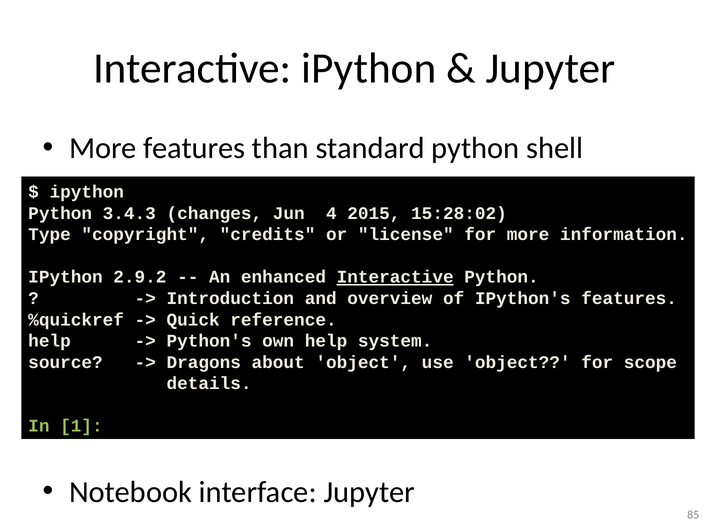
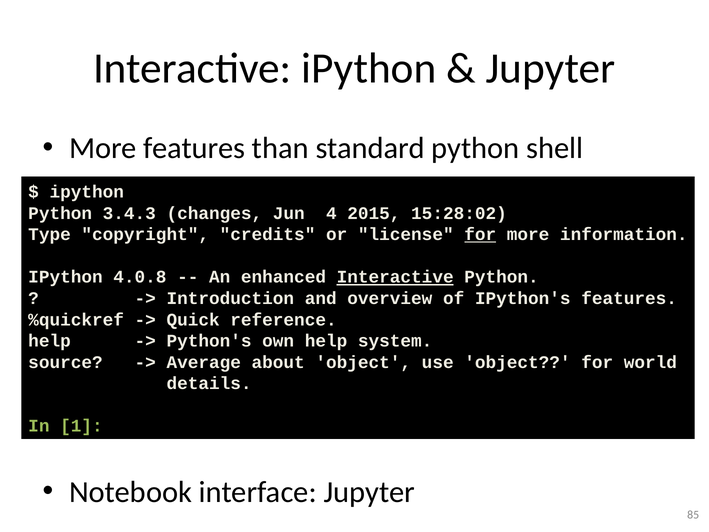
for at (480, 234) underline: none -> present
2.9.2: 2.9.2 -> 4.0.8
Dragons: Dragons -> Average
scope: scope -> world
